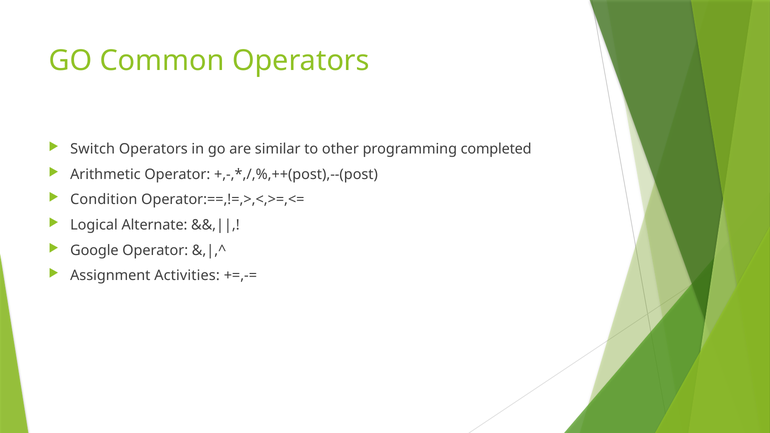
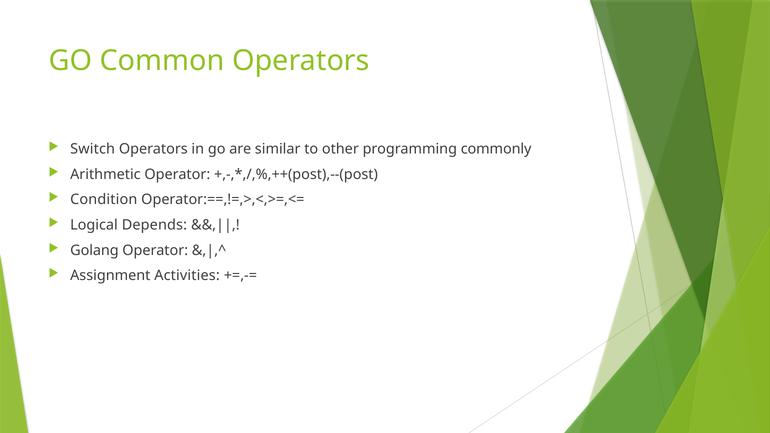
completed: completed -> commonly
Alternate: Alternate -> Depends
Google: Google -> Golang
